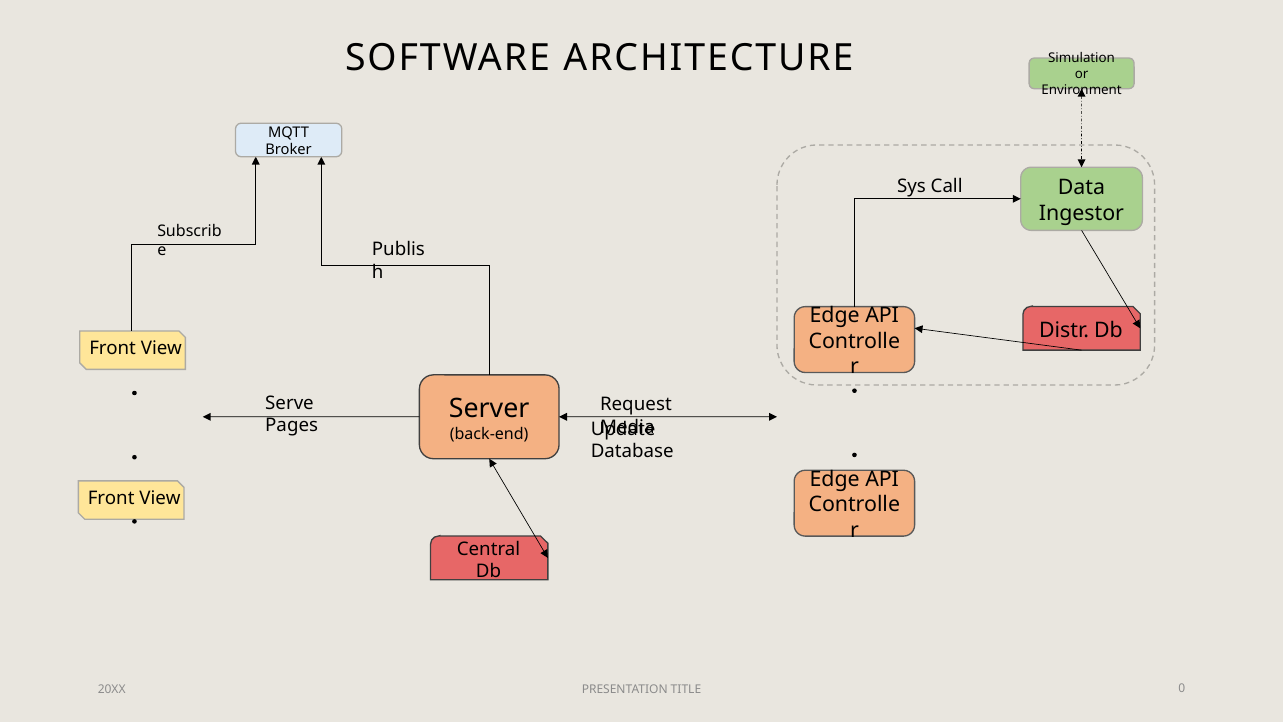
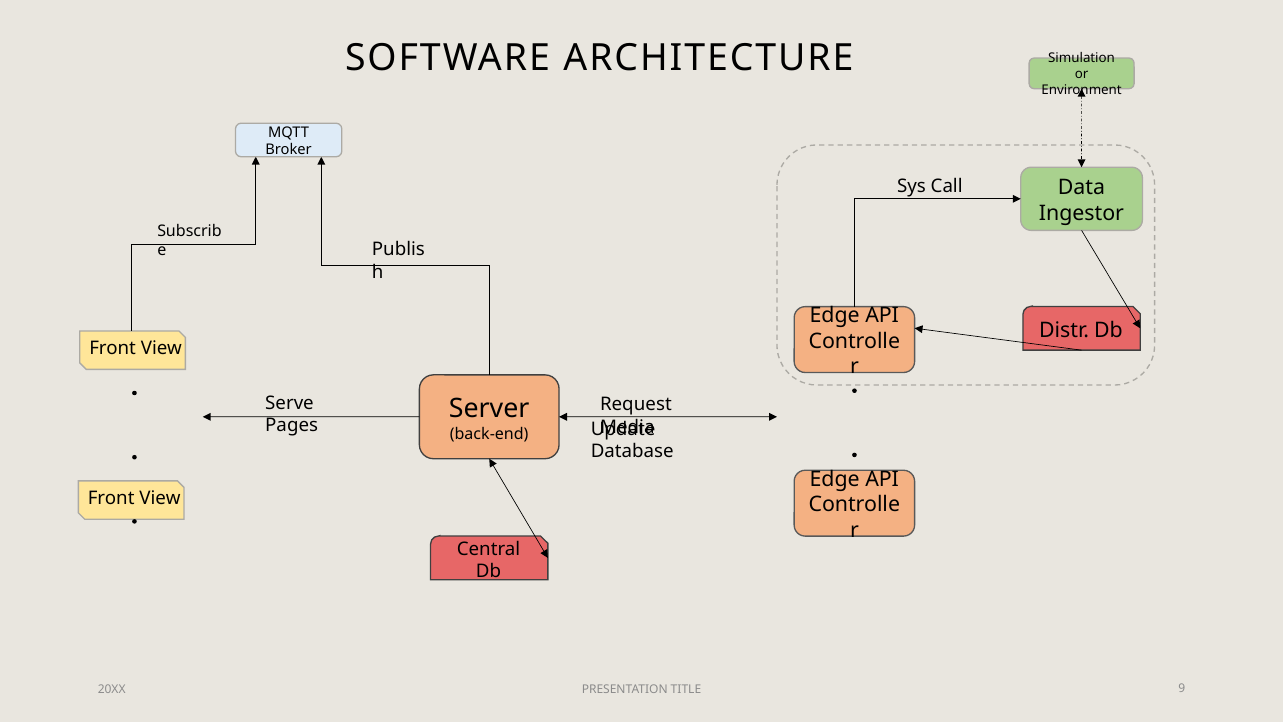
0: 0 -> 9
